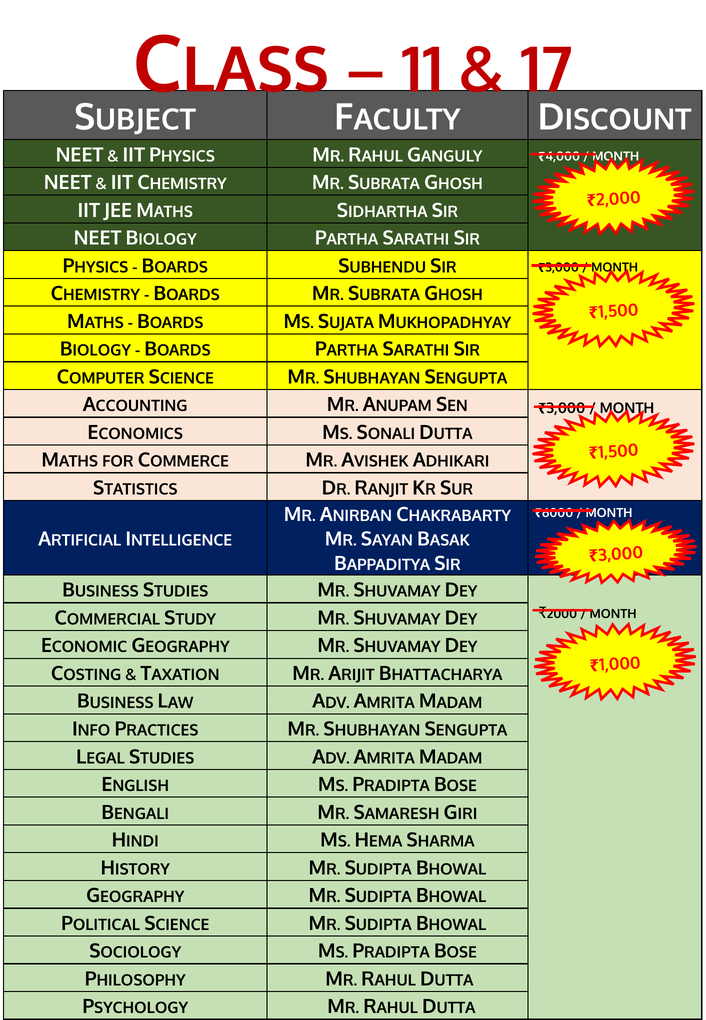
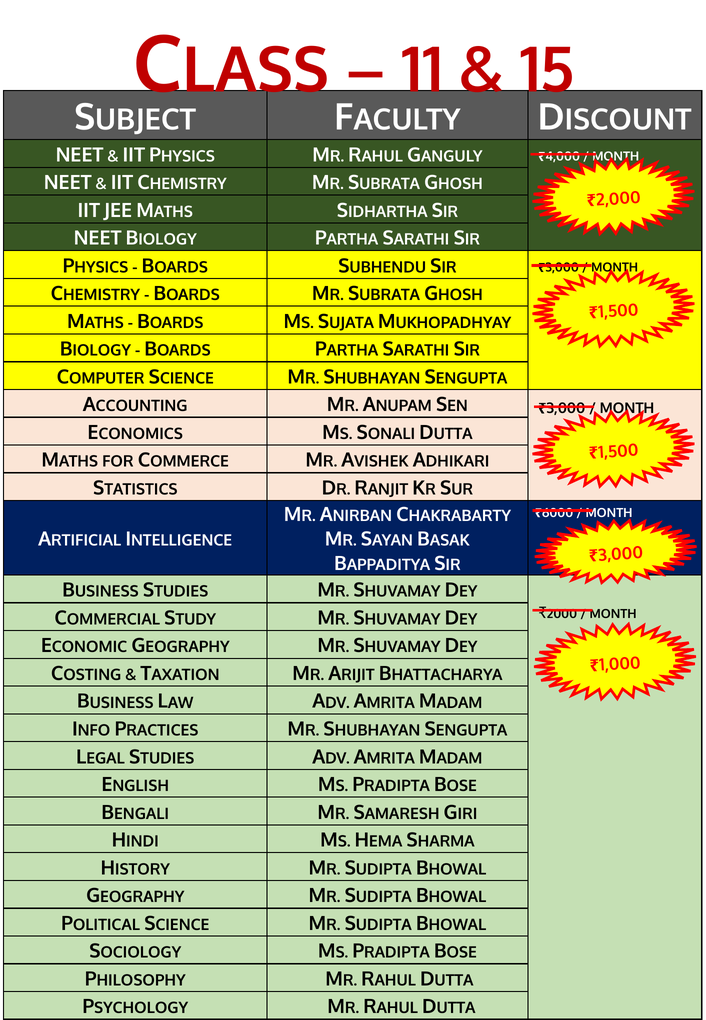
17: 17 -> 15
